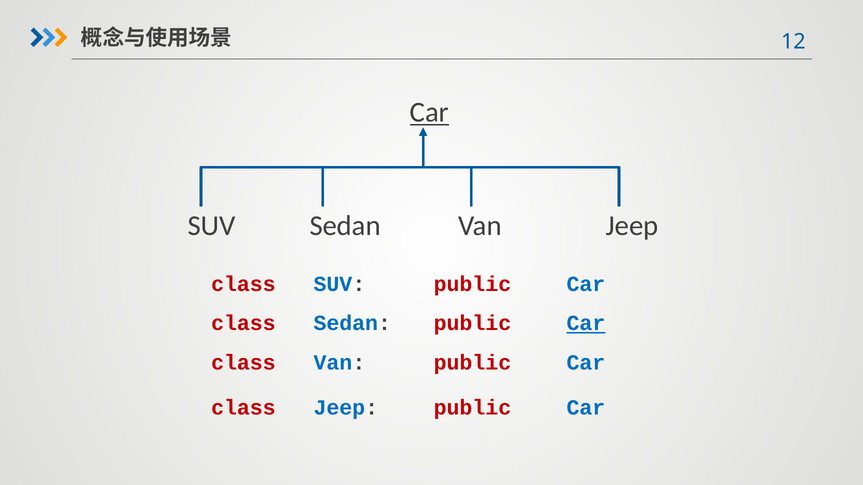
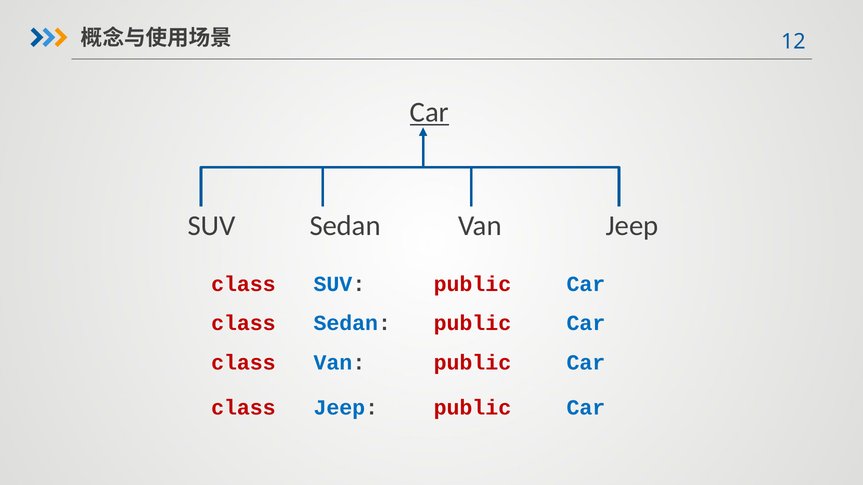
Car at (586, 324) underline: present -> none
